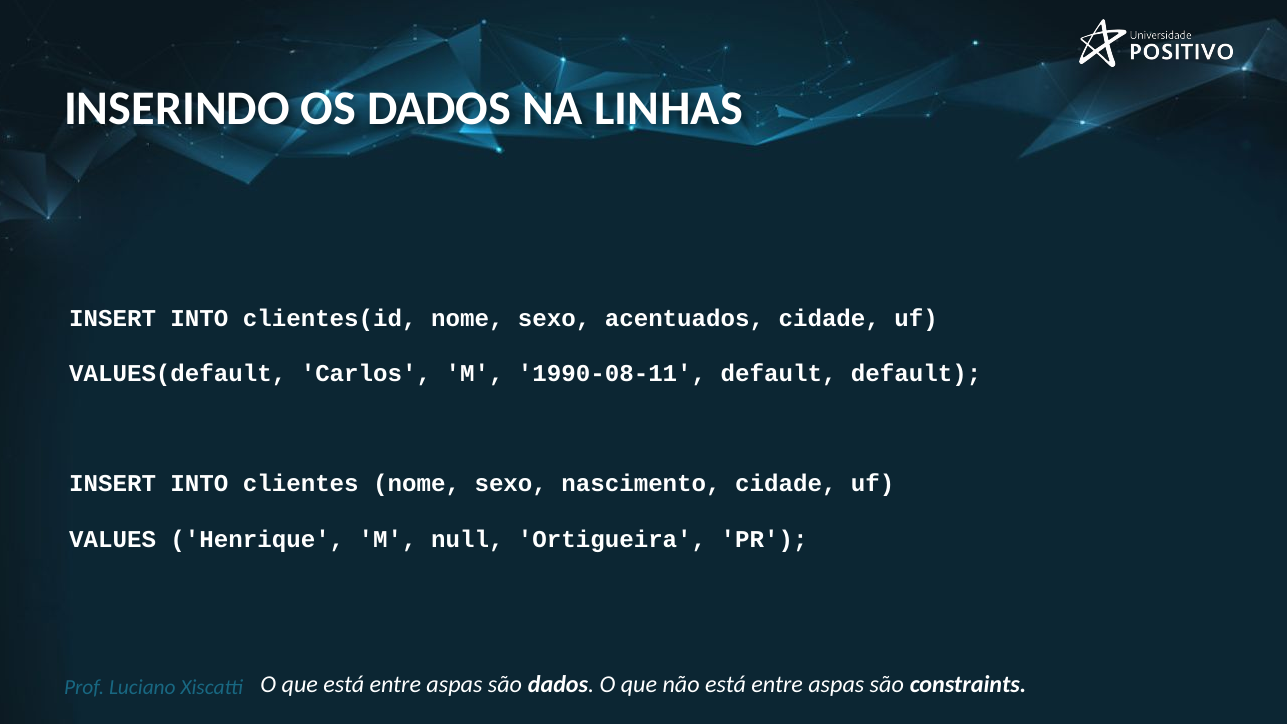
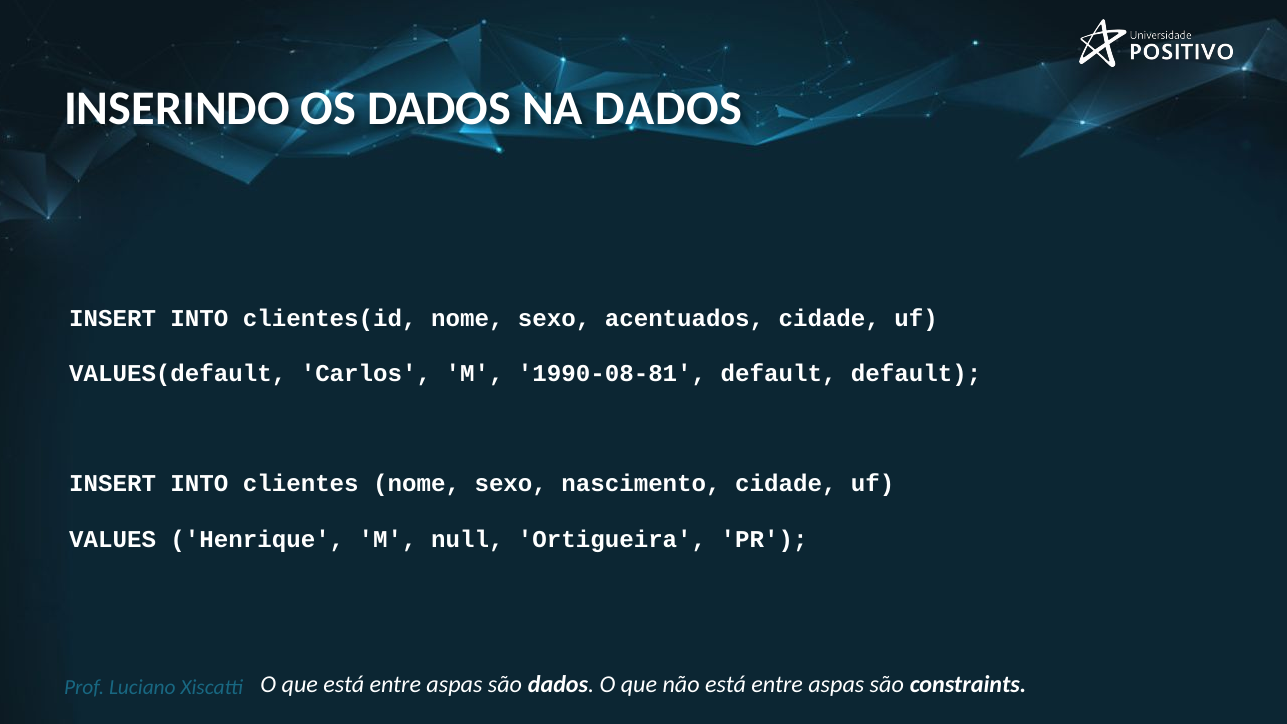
NA LINHAS: LINHAS -> DADOS
1990-08-11: 1990-08-11 -> 1990-08-81
